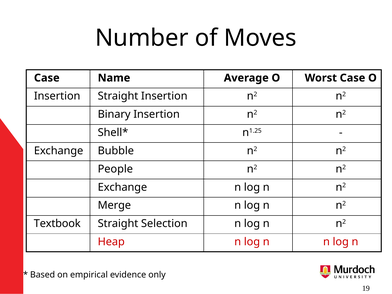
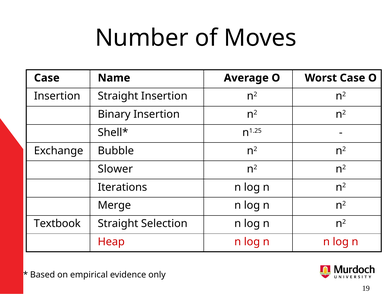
People: People -> Slower
Exchange at (122, 187): Exchange -> Iterations
